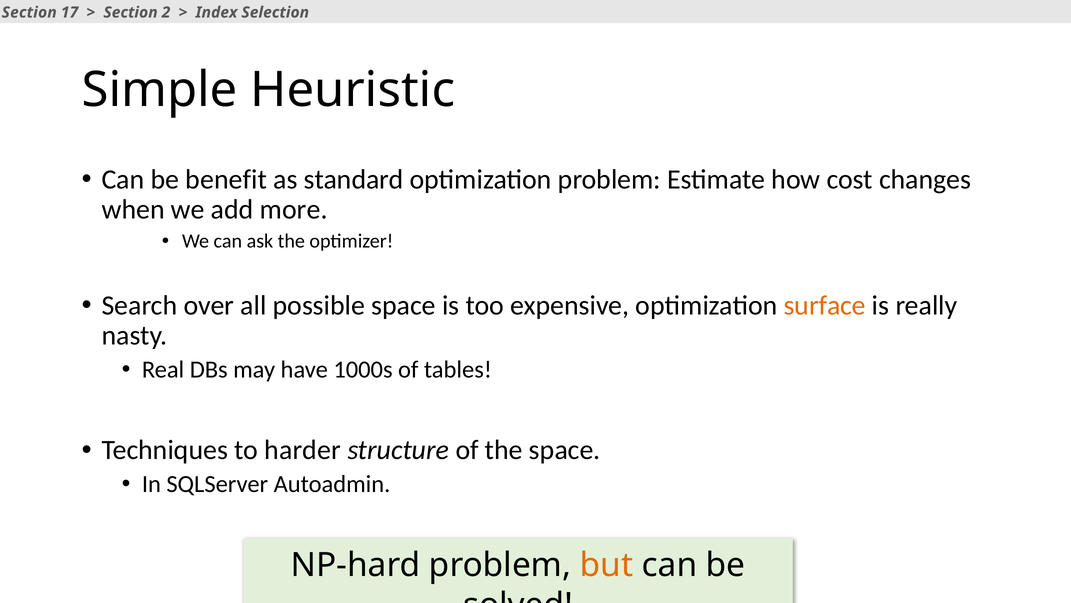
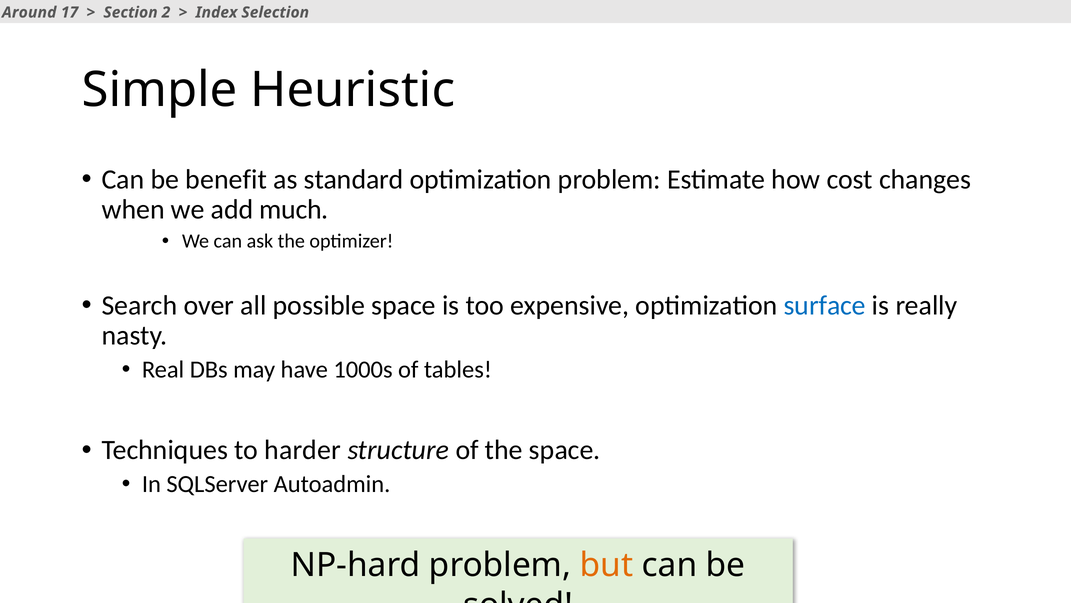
Section at (29, 12): Section -> Around
more: more -> much
surface colour: orange -> blue
